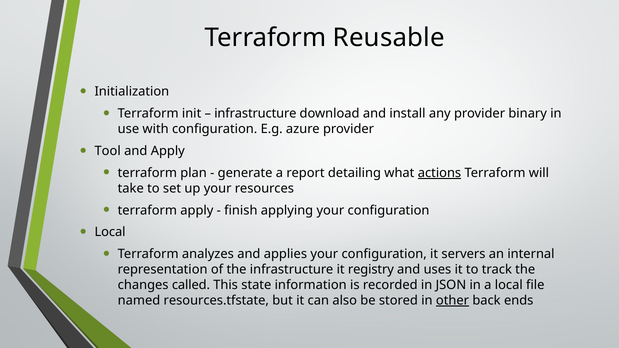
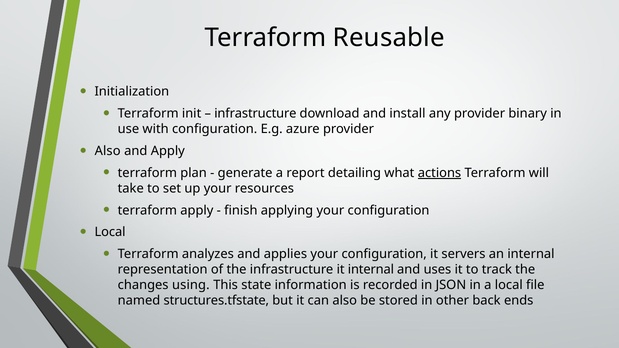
Tool at (108, 151): Tool -> Also
it registry: registry -> internal
called: called -> using
resources.tfstate: resources.tfstate -> structures.tfstate
other underline: present -> none
